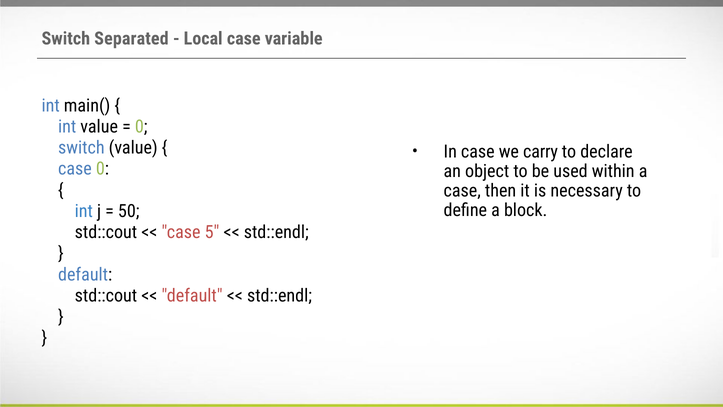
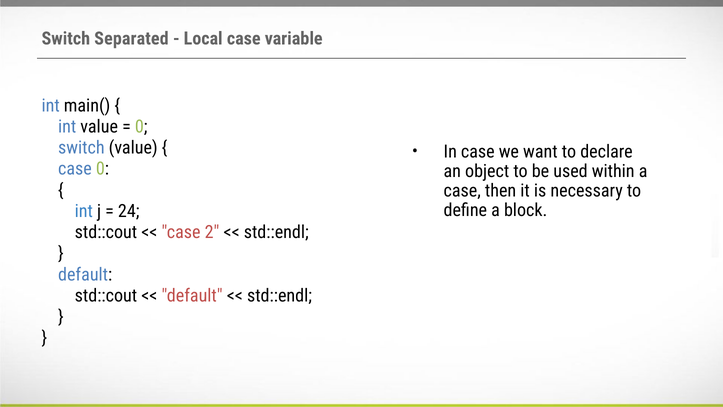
carry: carry -> want
50: 50 -> 24
5: 5 -> 2
